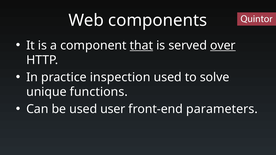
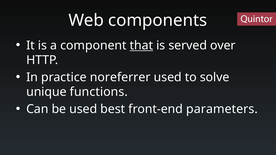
over underline: present -> none
inspection: inspection -> noreferrer
user: user -> best
